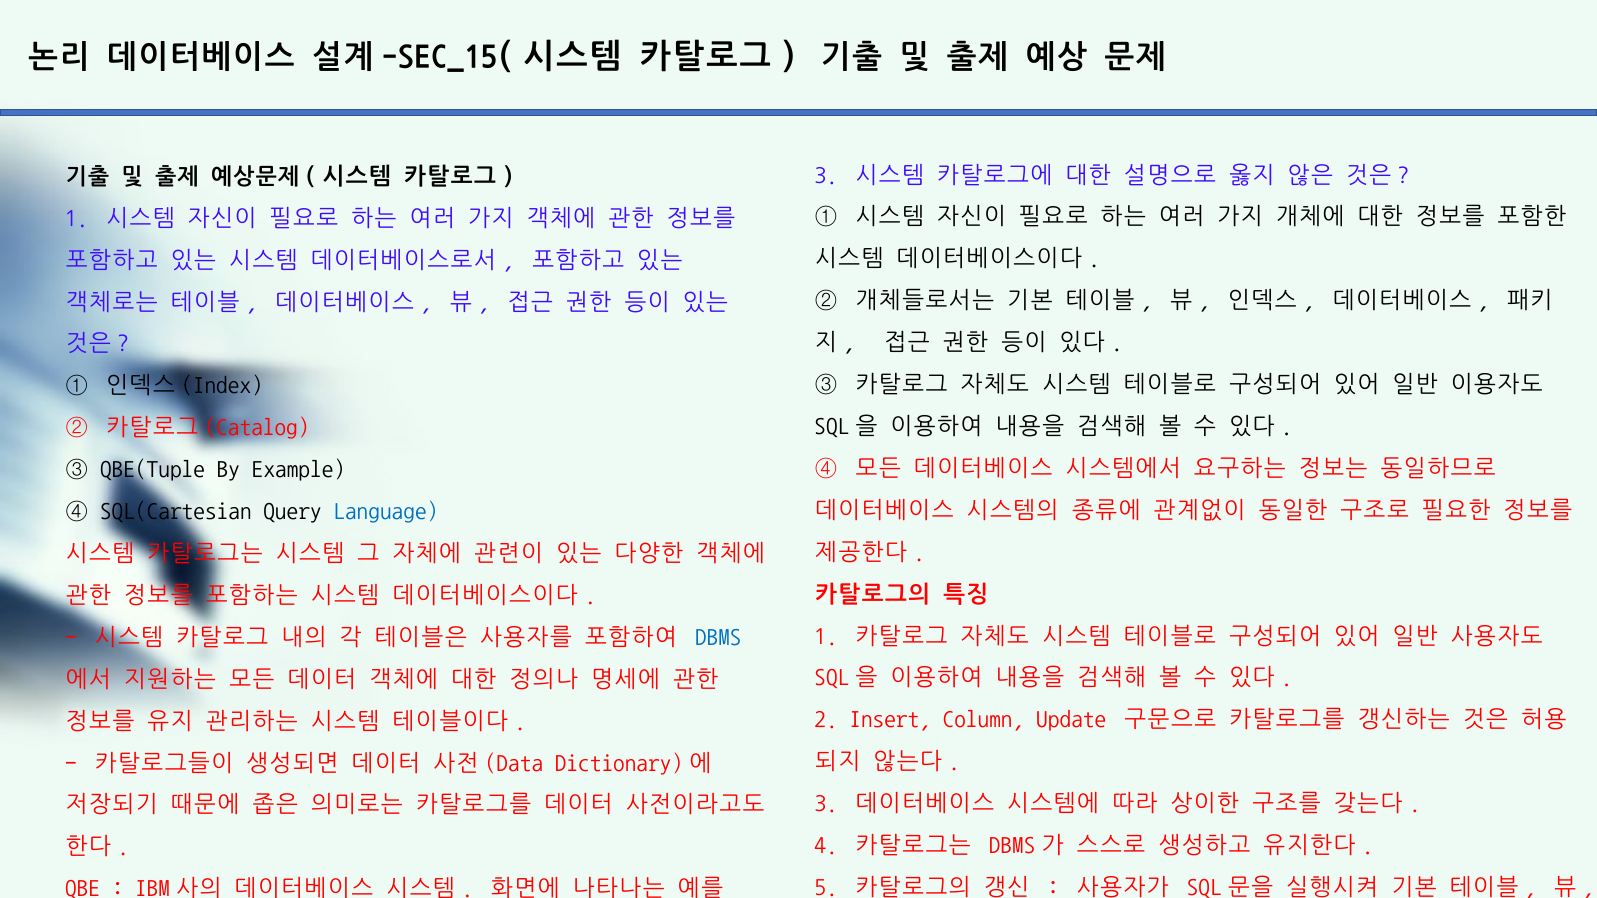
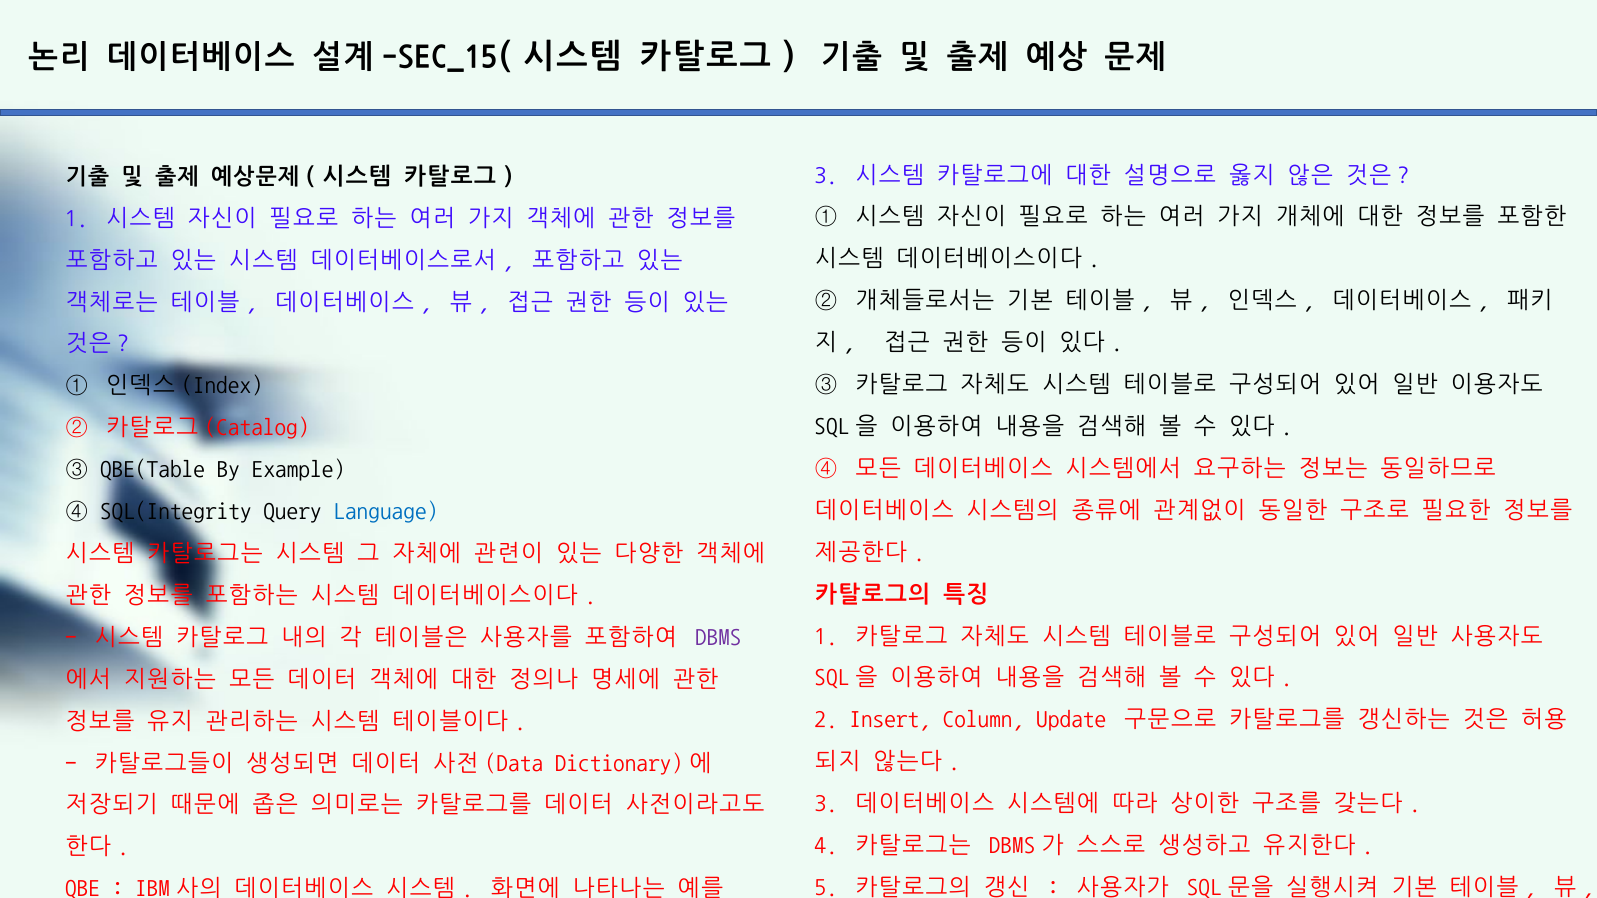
QBE(Tuple: QBE(Tuple -> QBE(Table
SQL(Cartesian: SQL(Cartesian -> SQL(Integrity
DBMS colour: blue -> purple
